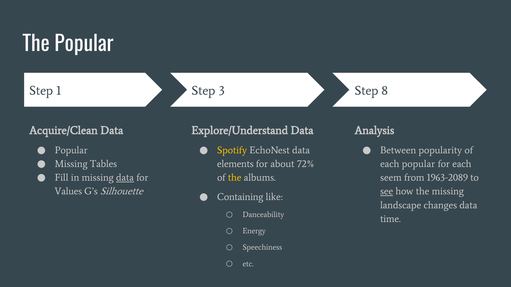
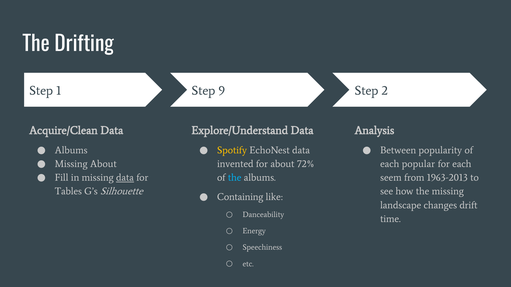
The Popular: Popular -> Drifting
3: 3 -> 9
8: 8 -> 2
Popular at (71, 151): Popular -> Albums
Missing Tables: Tables -> About
elements: elements -> invented
the at (235, 178) colour: yellow -> light blue
1963-2089: 1963-2089 -> 1963-2013
Values: Values -> Tables
see underline: present -> none
changes data: data -> drift
